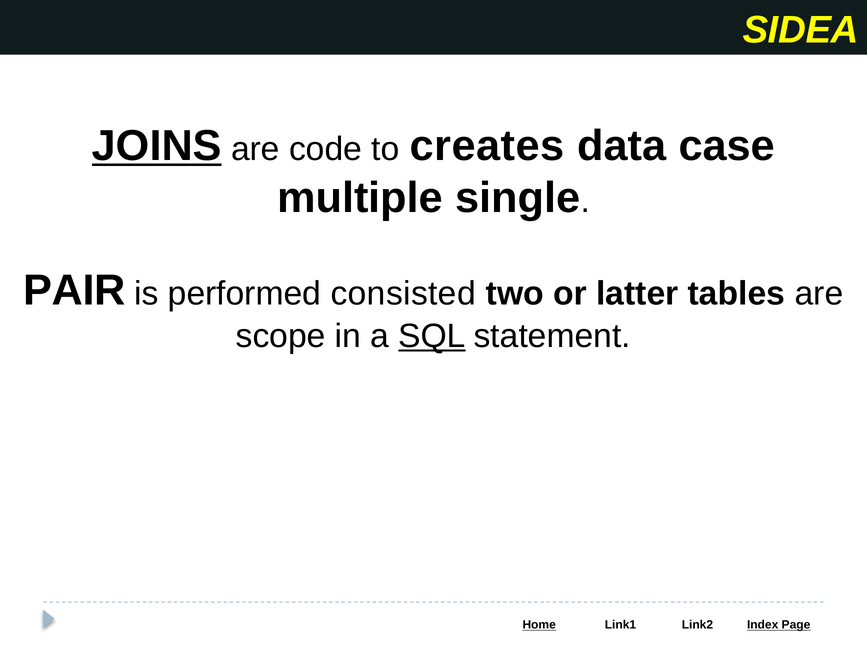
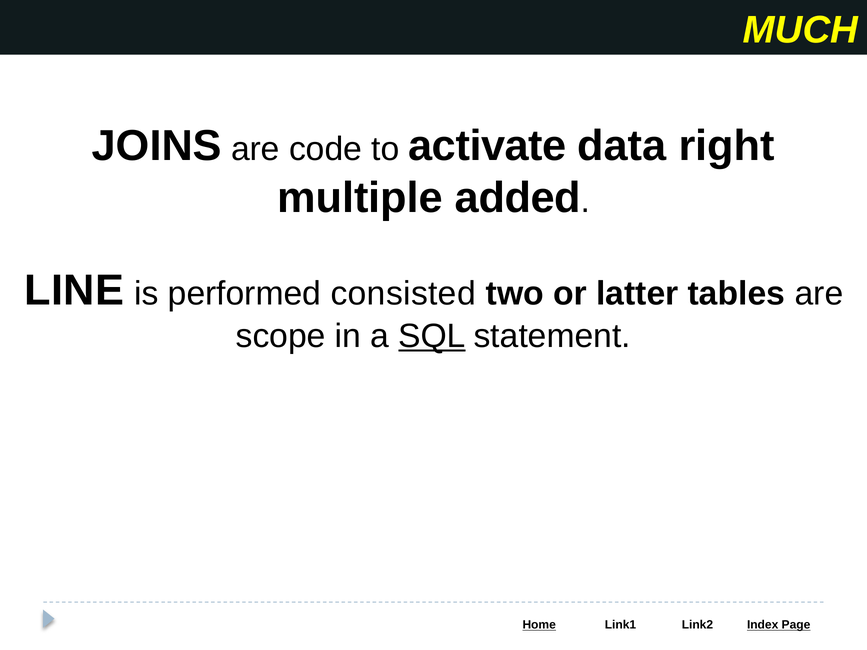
SIDEA: SIDEA -> MUCH
JOINS underline: present -> none
creates: creates -> activate
case: case -> right
single: single -> added
PAIR: PAIR -> LINE
